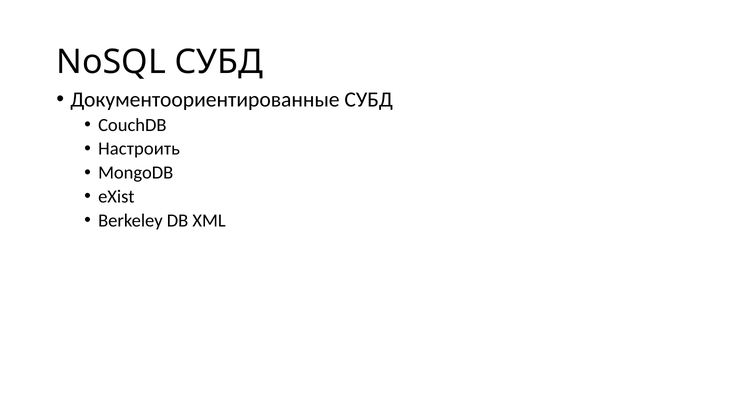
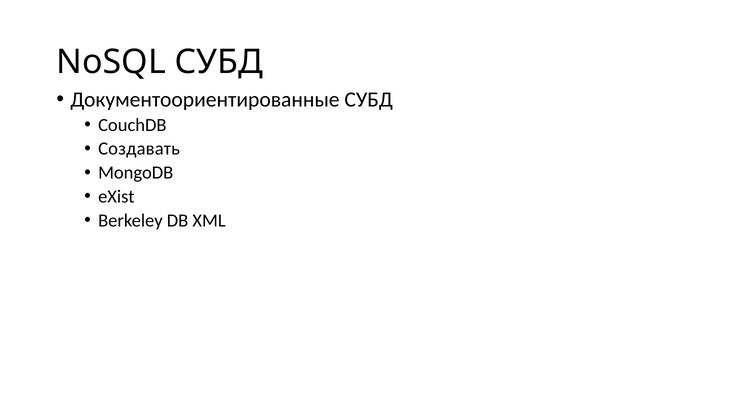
Настроить: Настроить -> Создавать
